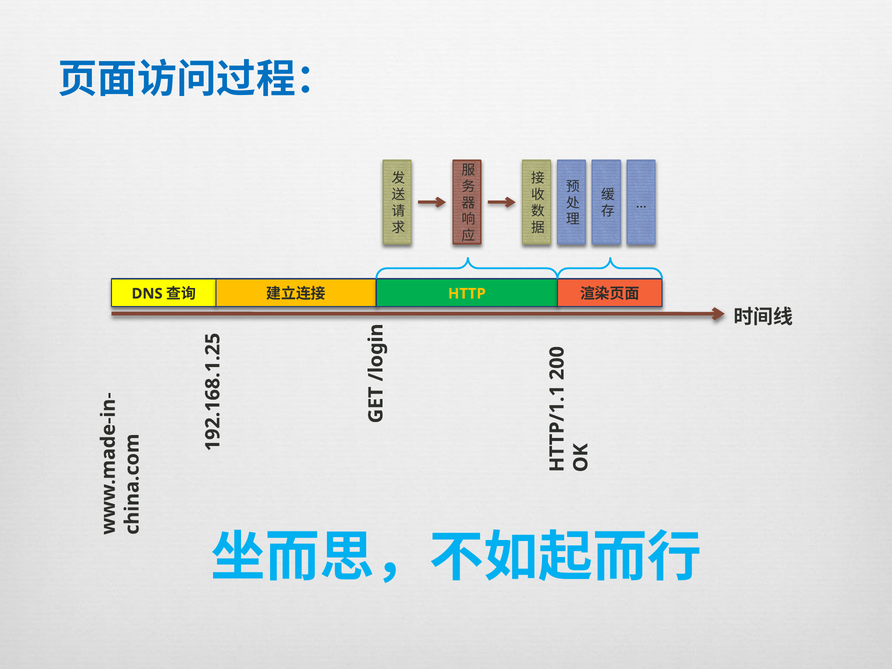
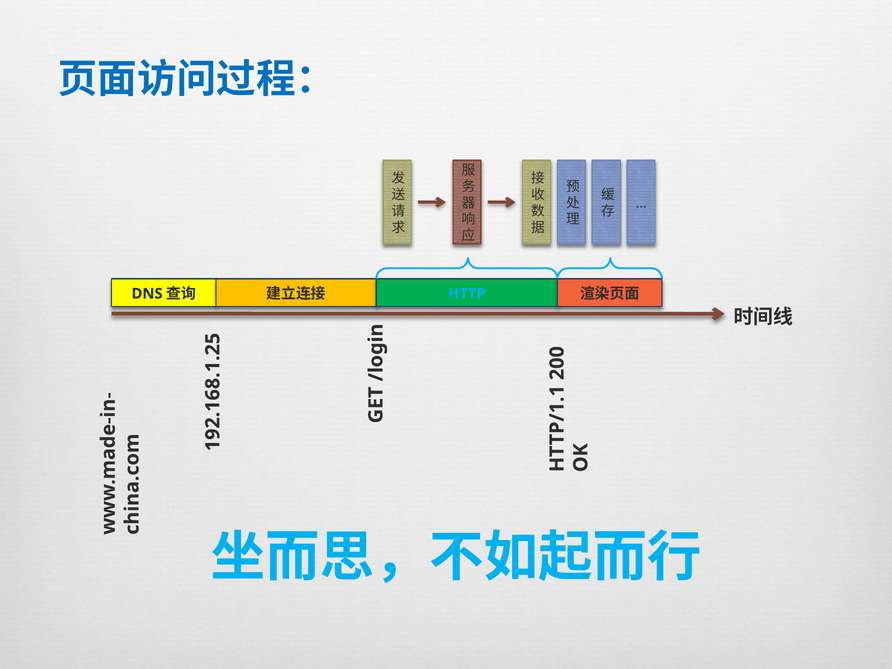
HTTP colour: yellow -> light blue
